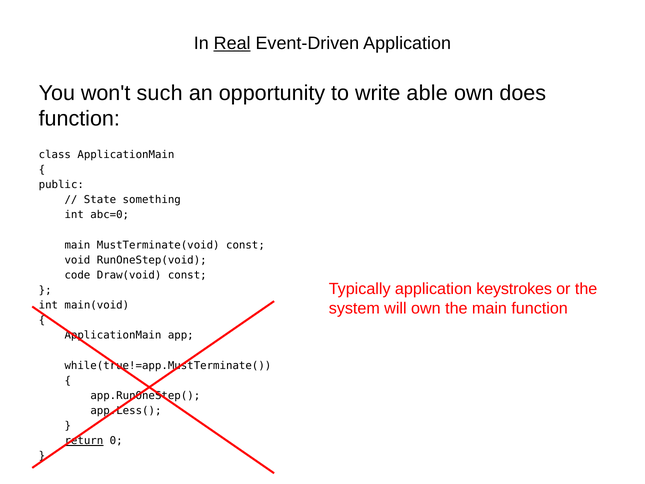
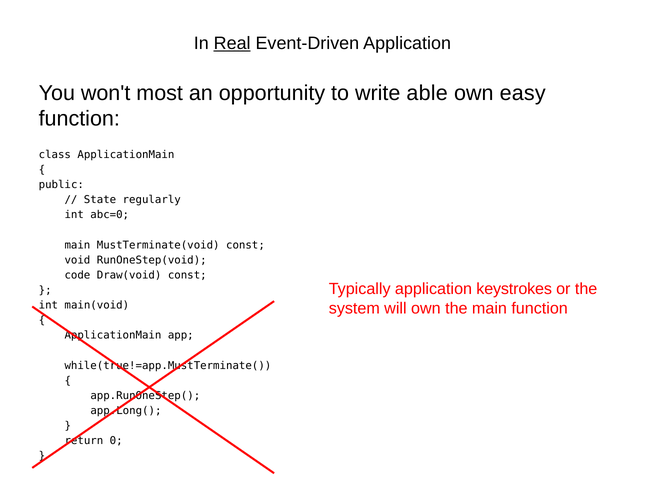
such: such -> most
does: does -> easy
something: something -> regularly
app.Less(: app.Less( -> app.Long(
return underline: present -> none
